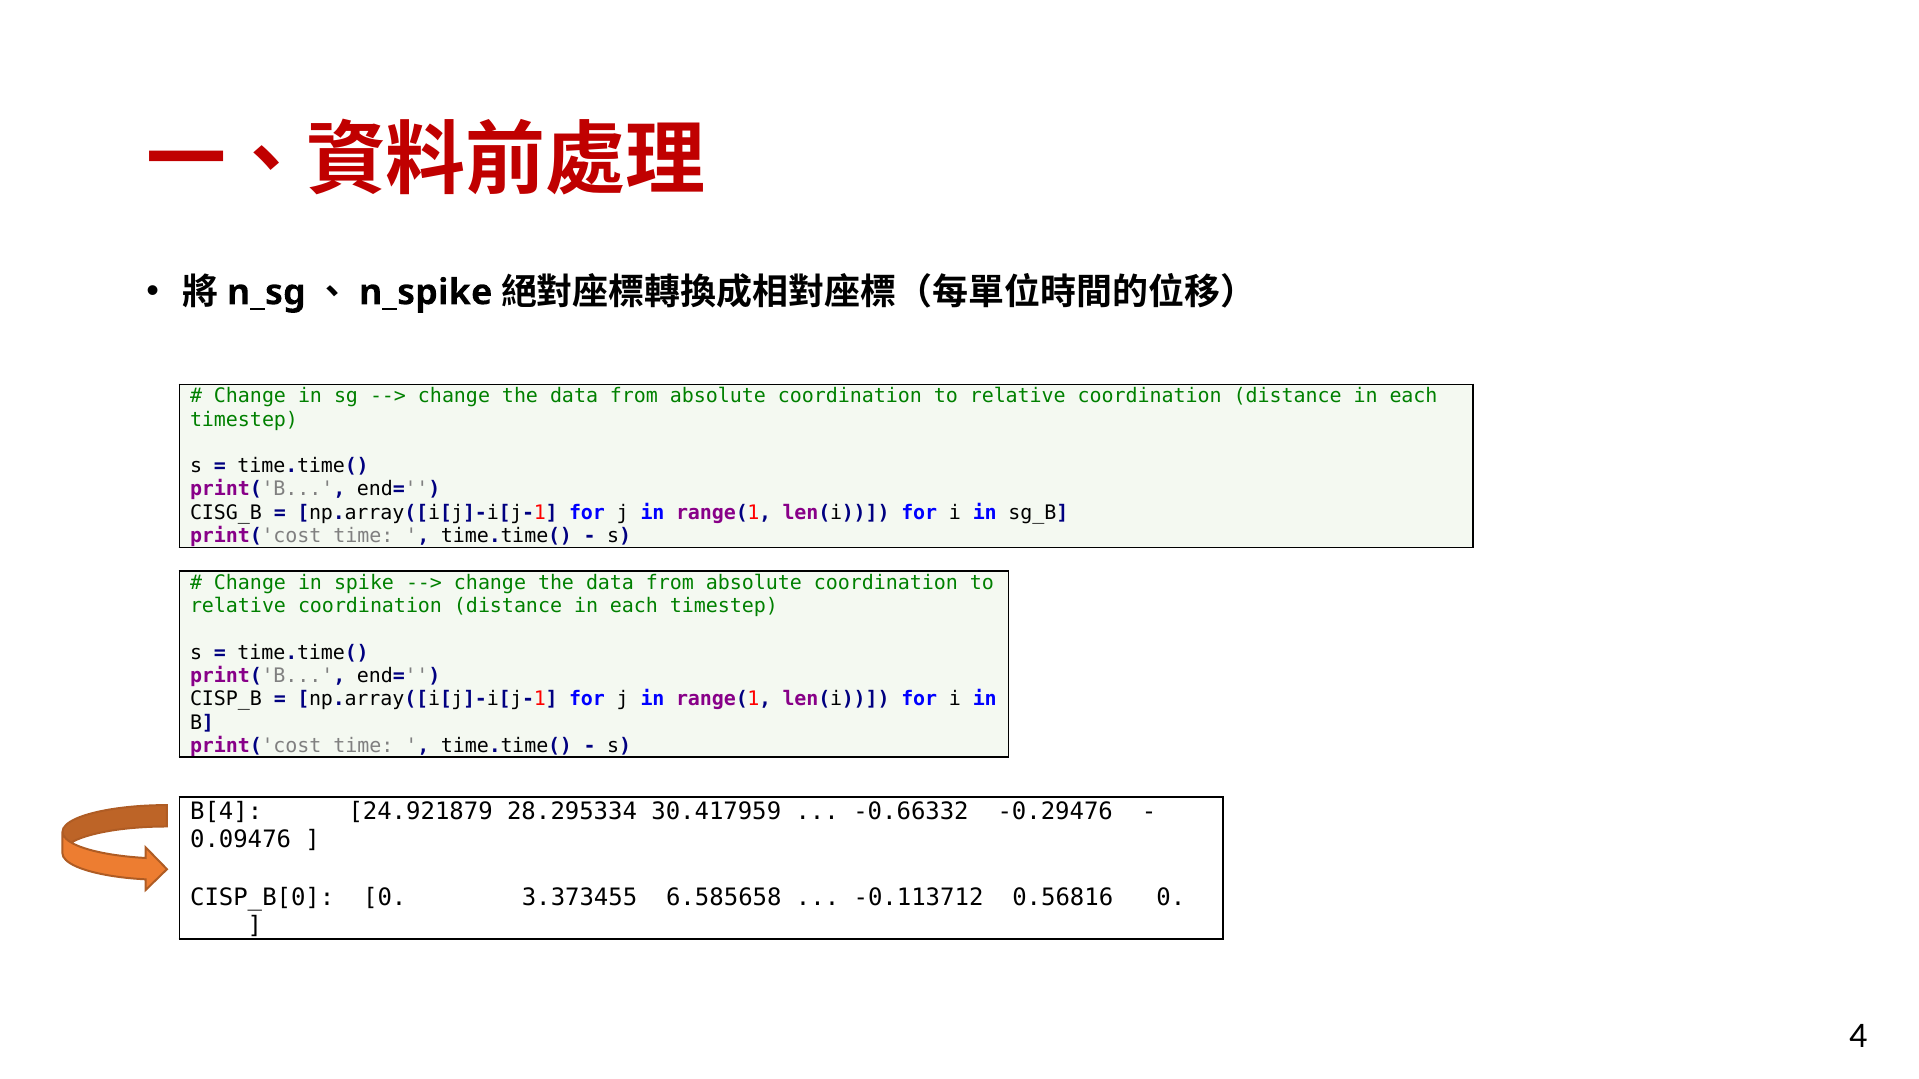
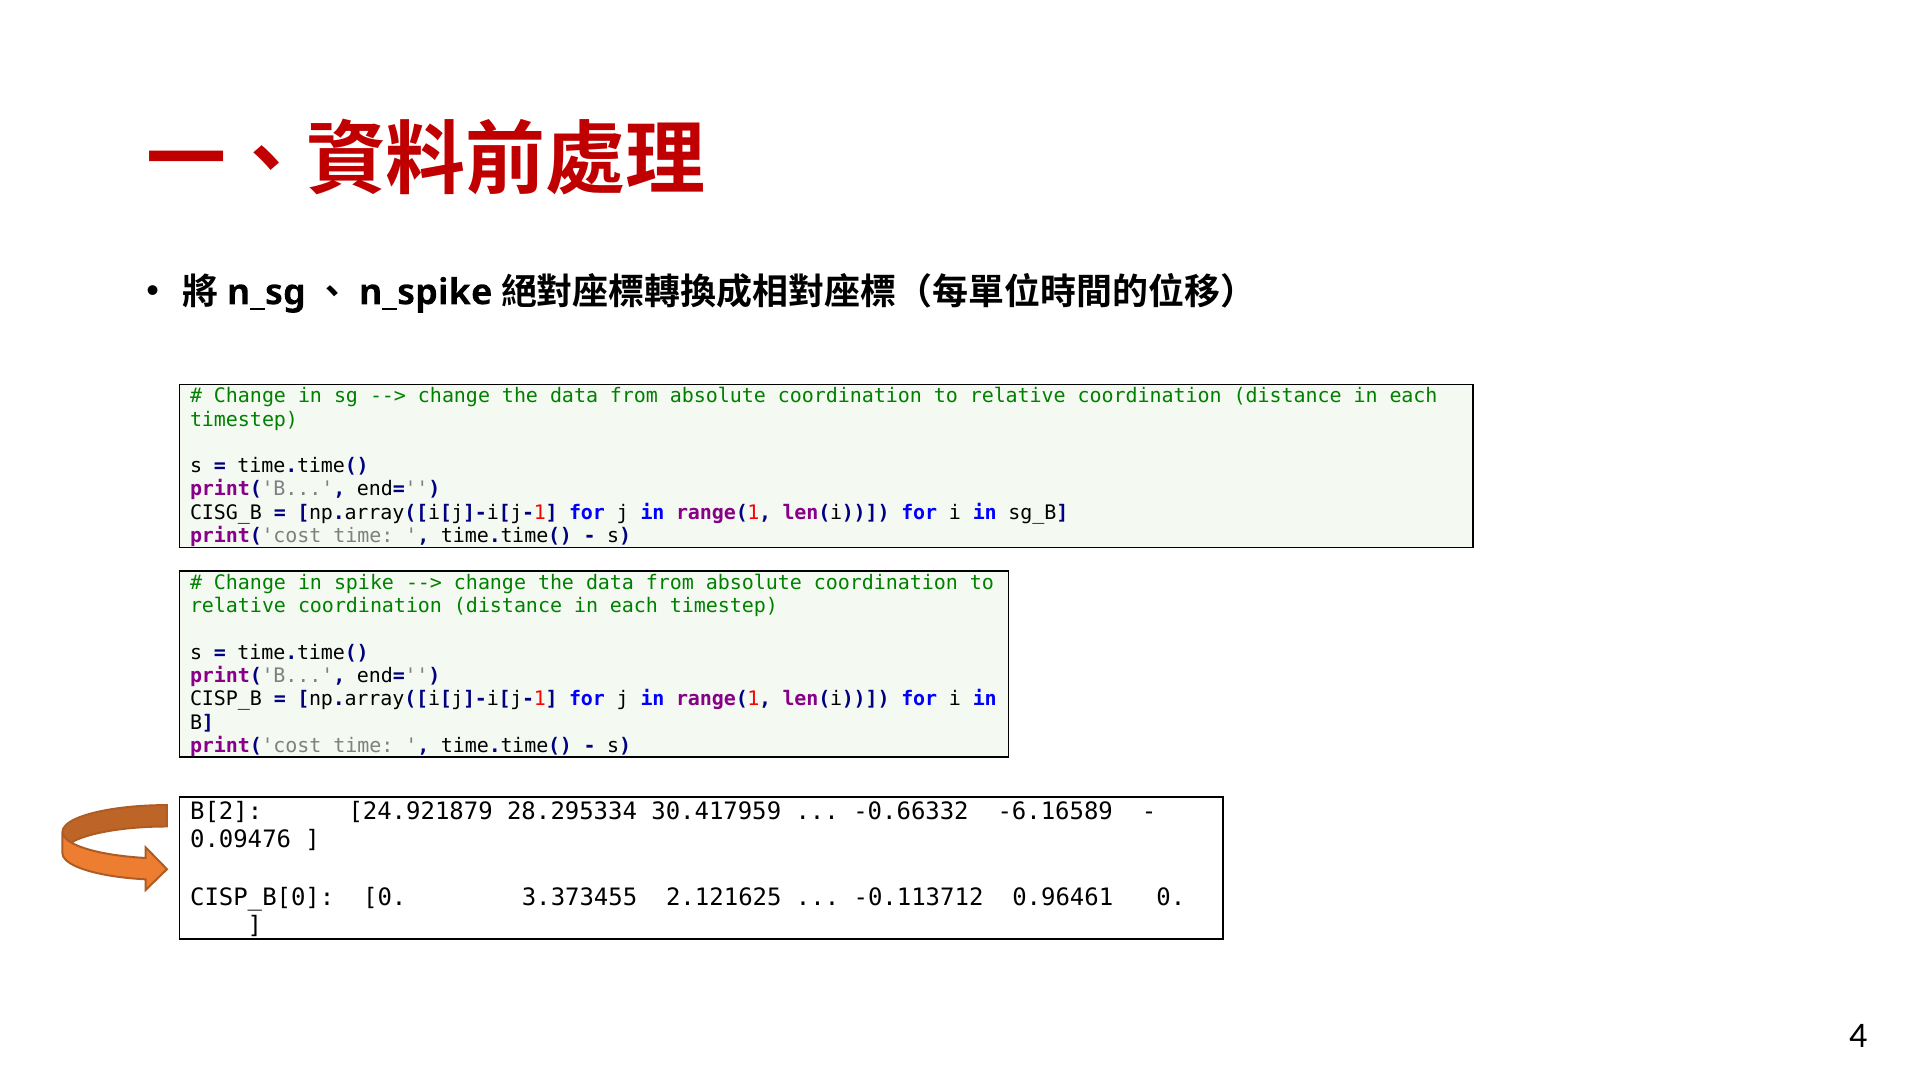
B[4: B[4 -> B[2
-0.29476: -0.29476 -> -6.16589
6.585658: 6.585658 -> 2.121625
0.56816: 0.56816 -> 0.96461
